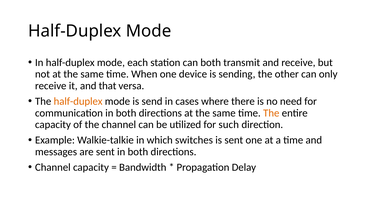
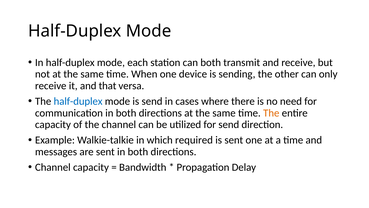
half-duplex at (78, 101) colour: orange -> blue
for such: such -> send
switches: switches -> required
